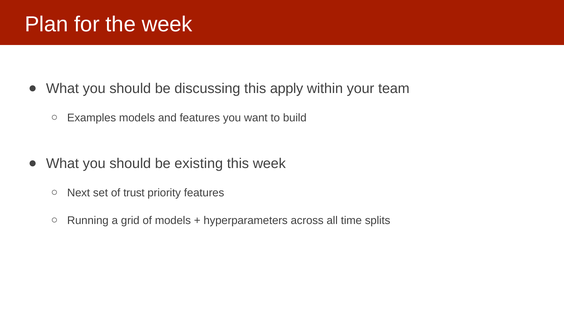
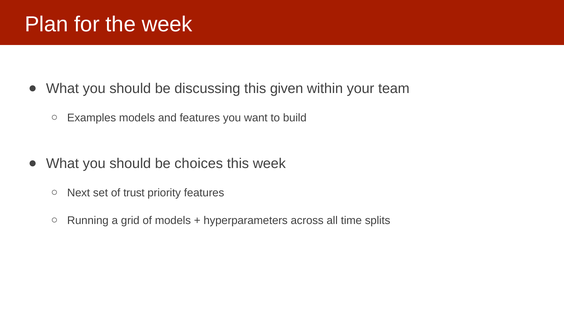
apply: apply -> given
existing: existing -> choices
